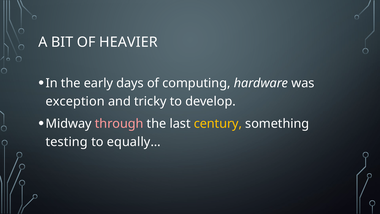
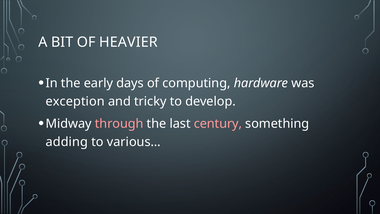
century colour: yellow -> pink
testing: testing -> adding
equally…: equally… -> various…
